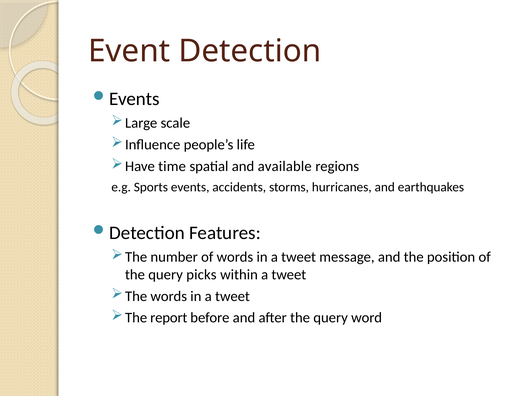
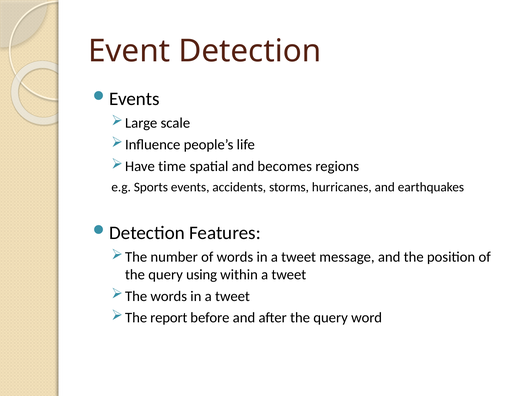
available: available -> becomes
picks: picks -> using
